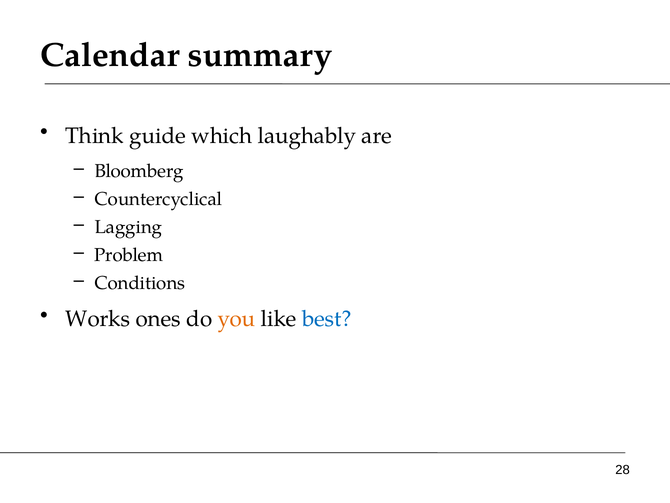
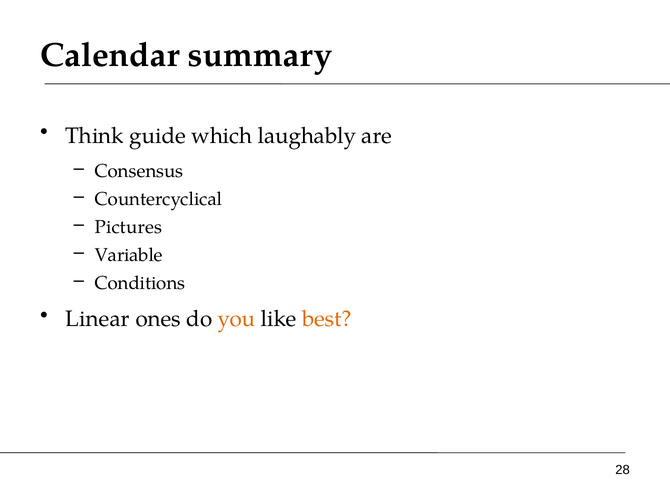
Bloomberg: Bloomberg -> Consensus
Lagging: Lagging -> Pictures
Problem: Problem -> Variable
Works: Works -> Linear
best colour: blue -> orange
